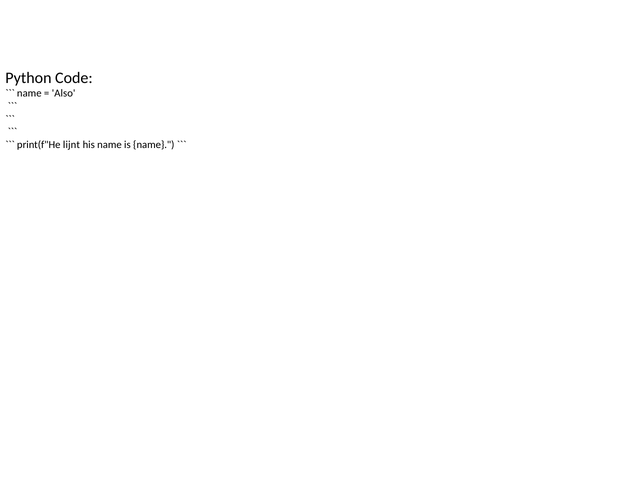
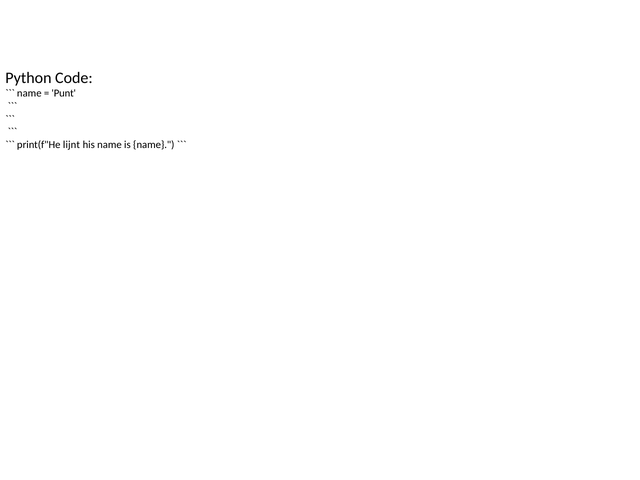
Also: Also -> Punt
